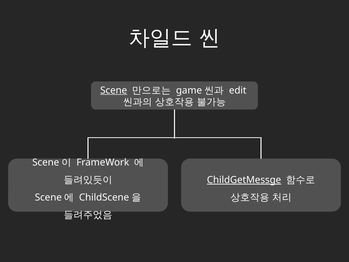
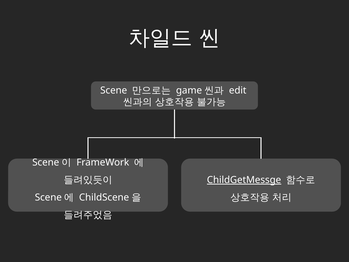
Scene underline: present -> none
